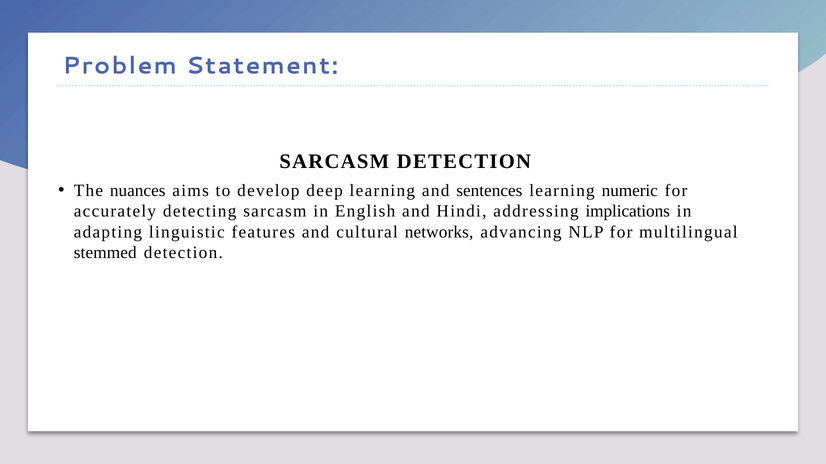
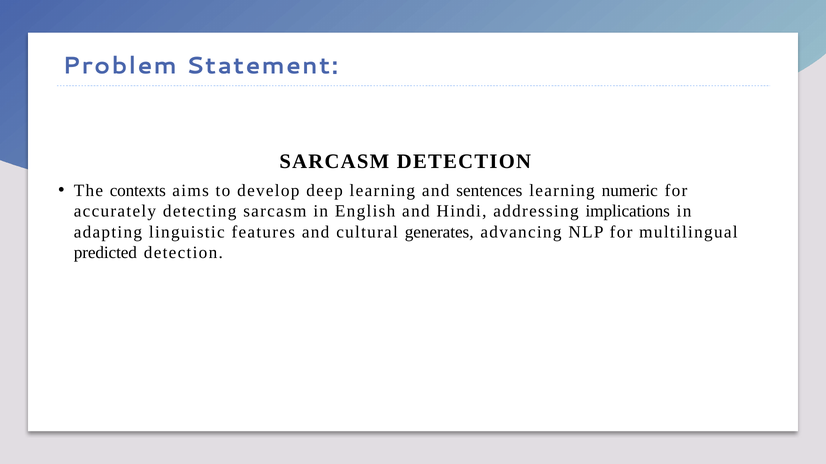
nuances: nuances -> contexts
networks: networks -> generates
stemmed: stemmed -> predicted
